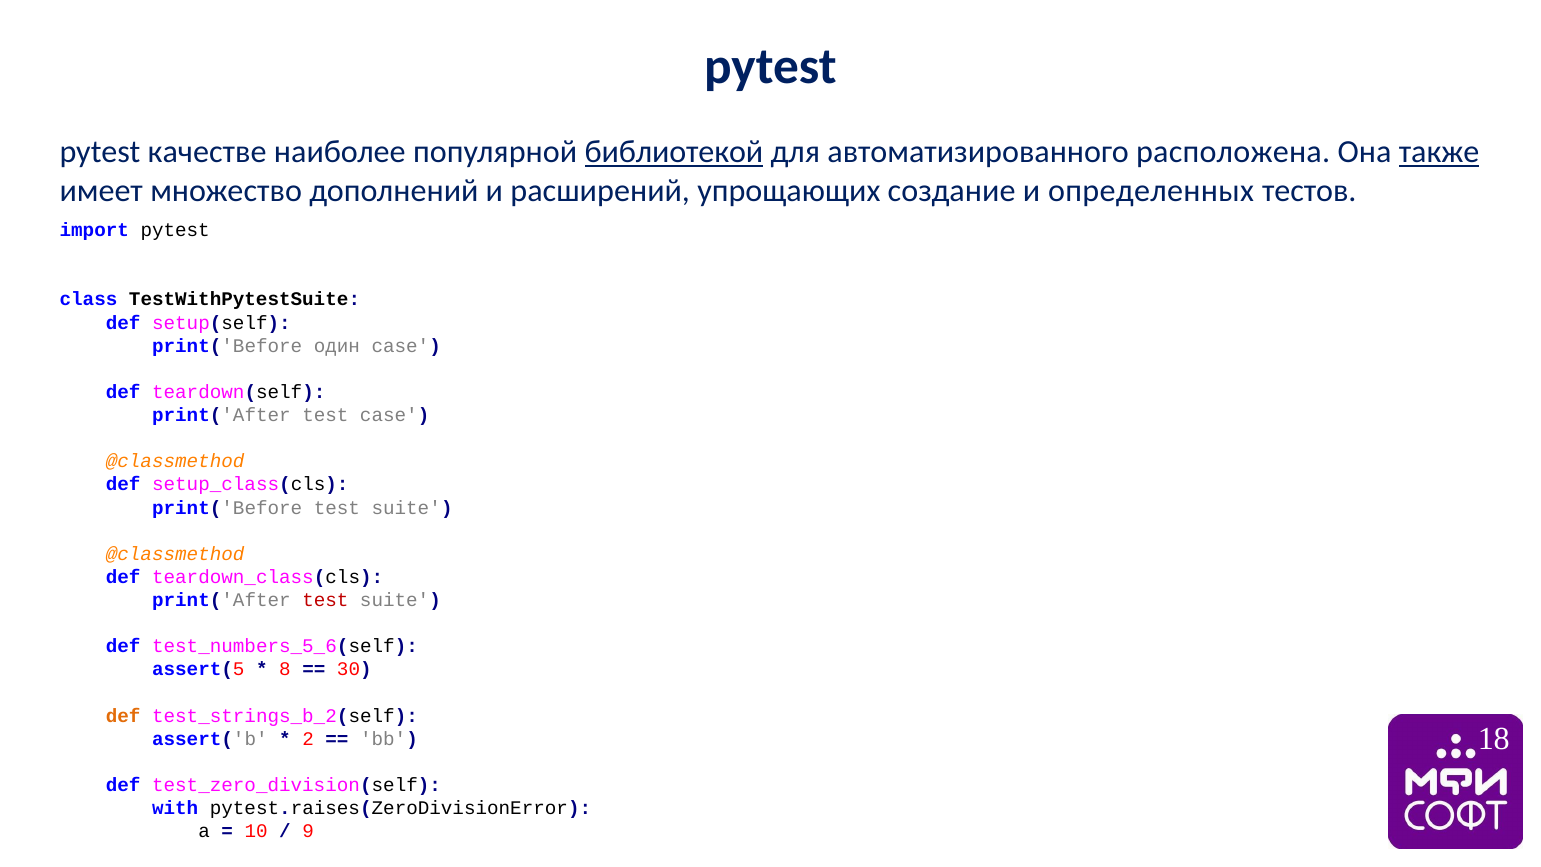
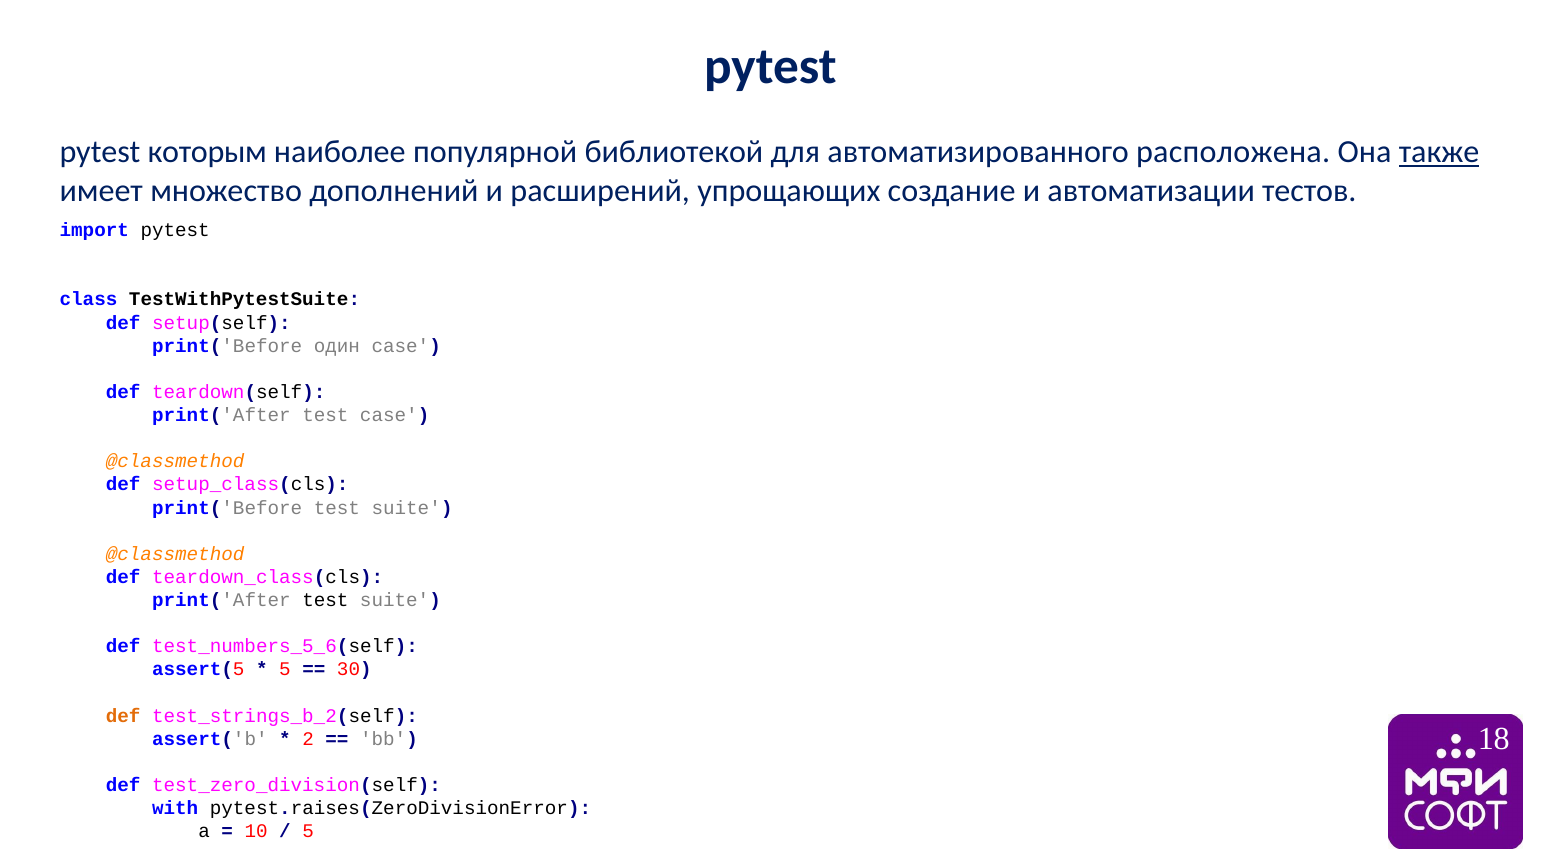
качестве: качестве -> которым
библиотекой underline: present -> none
определенных: определенных -> автоматизации
test at (325, 600) colour: red -> black
8 at (285, 669): 8 -> 5
9 at (308, 831): 9 -> 5
